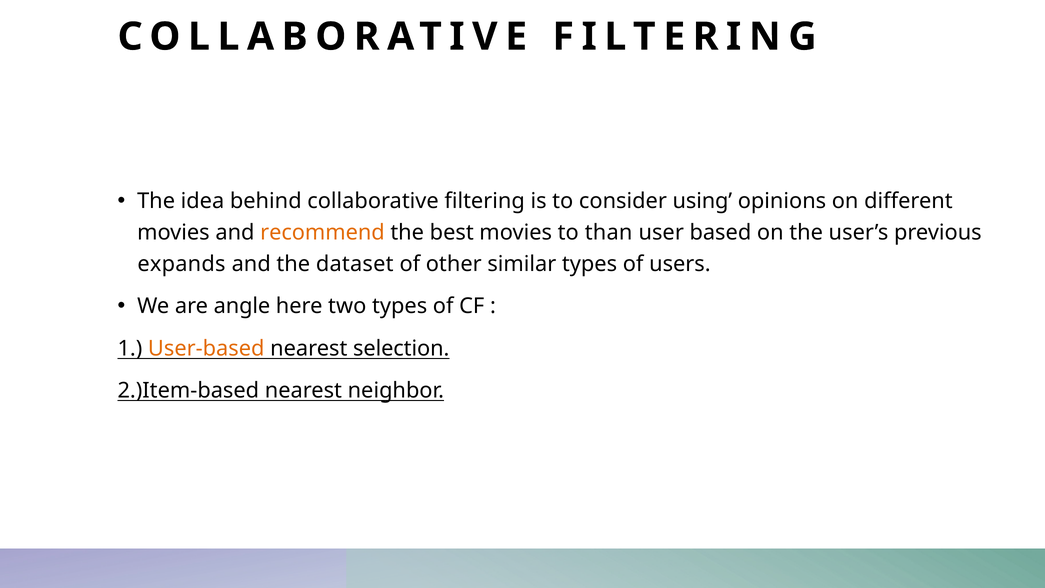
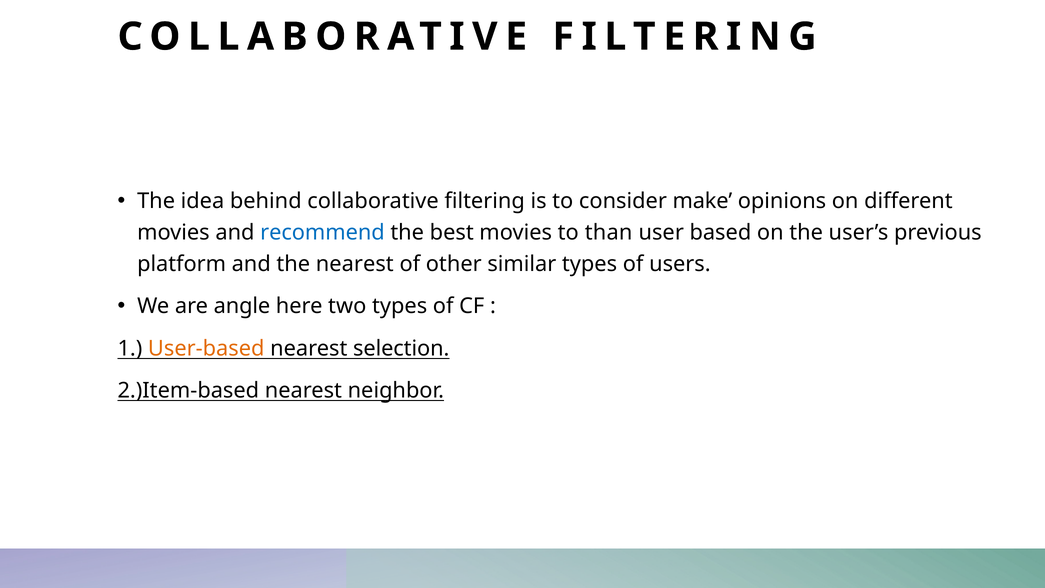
using: using -> make
recommend colour: orange -> blue
expands: expands -> platform
the dataset: dataset -> nearest
